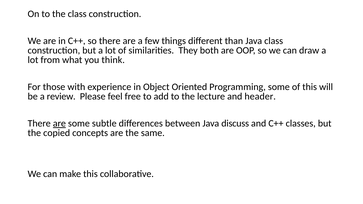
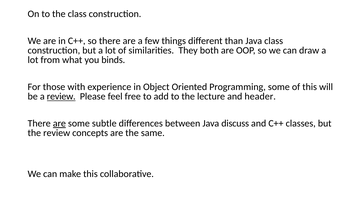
think: think -> binds
review at (61, 97) underline: none -> present
the copied: copied -> review
